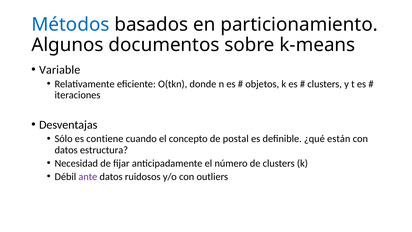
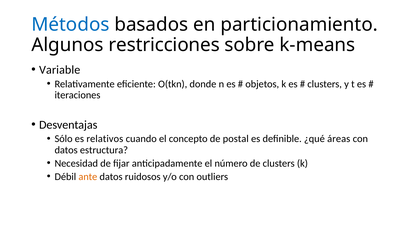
documentos: documentos -> restricciones
contiene: contiene -> relativos
están: están -> áreas
ante colour: purple -> orange
